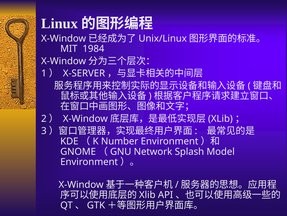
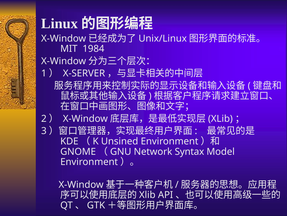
Number: Number -> Unsined
Splash: Splash -> Syntax
